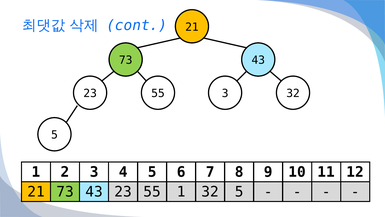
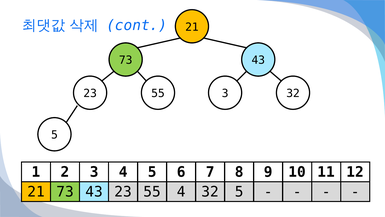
55 1: 1 -> 4
